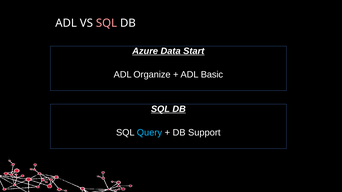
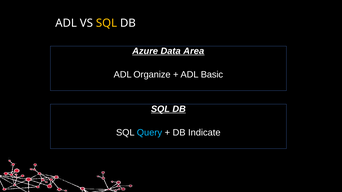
SQL at (106, 23) colour: pink -> yellow
Start: Start -> Area
Support: Support -> Indicate
